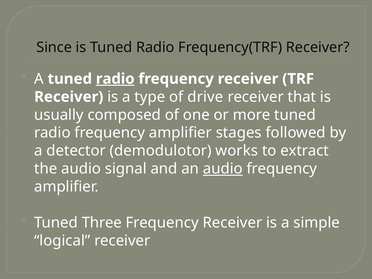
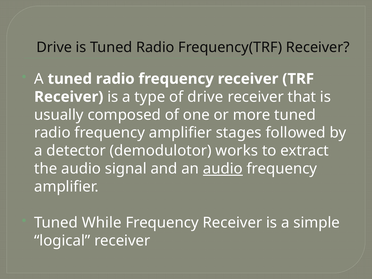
Since at (54, 47): Since -> Drive
radio at (115, 79) underline: present -> none
Three: Three -> While
